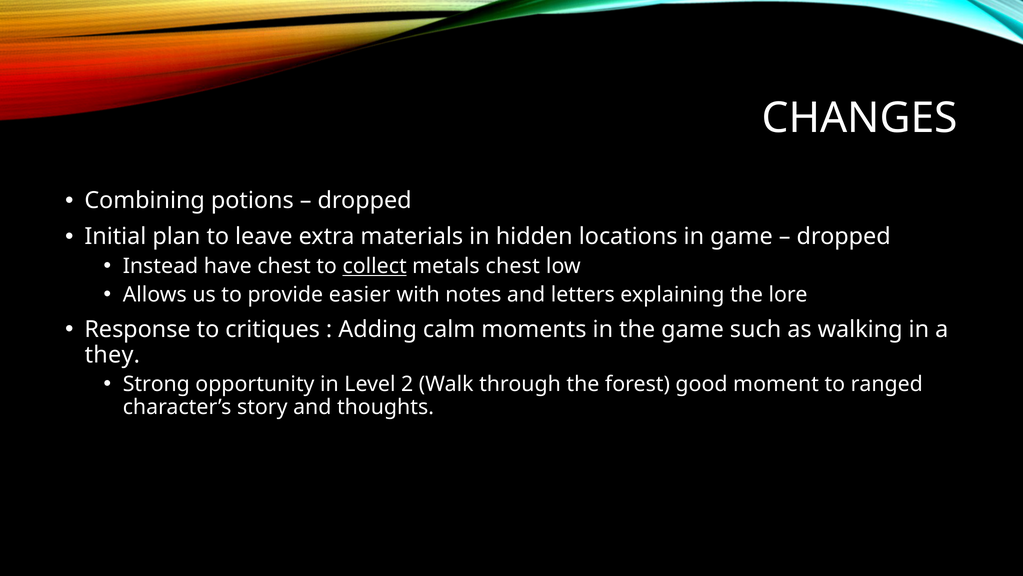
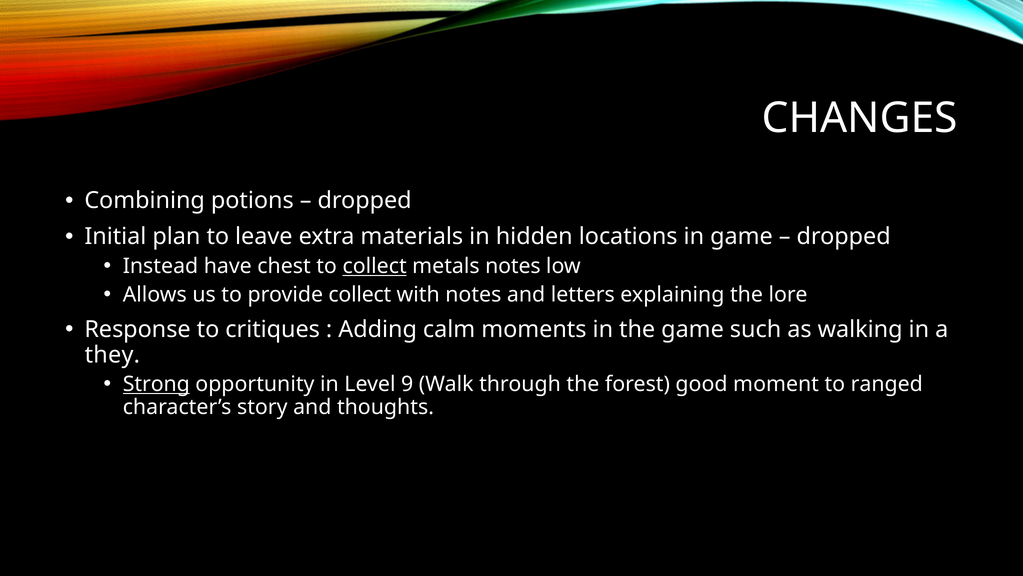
metals chest: chest -> notes
provide easier: easier -> collect
Strong underline: none -> present
2: 2 -> 9
